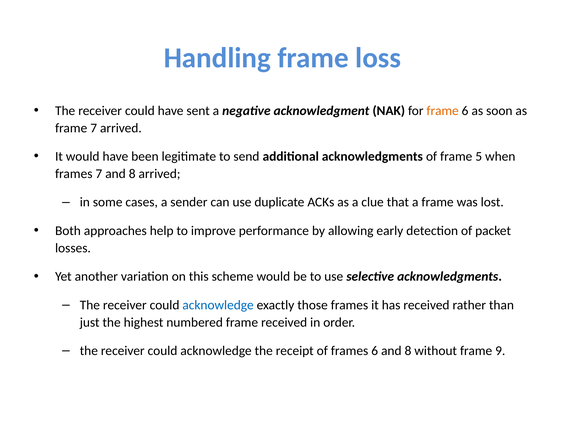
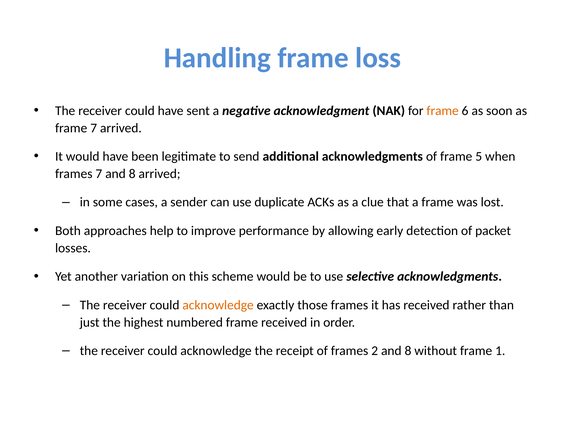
acknowledge at (218, 306) colour: blue -> orange
frames 6: 6 -> 2
9: 9 -> 1
